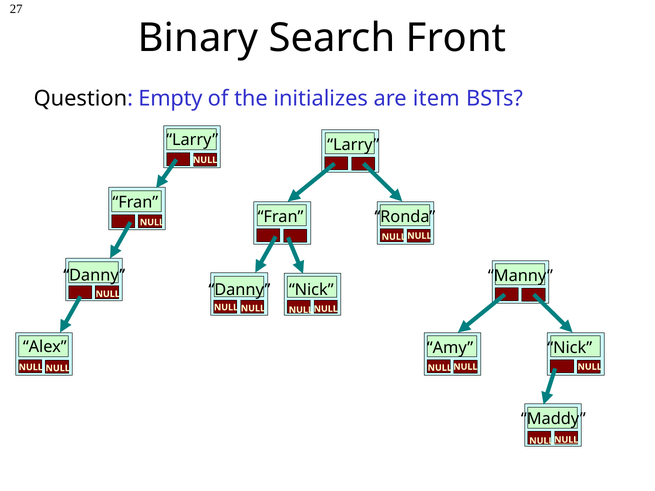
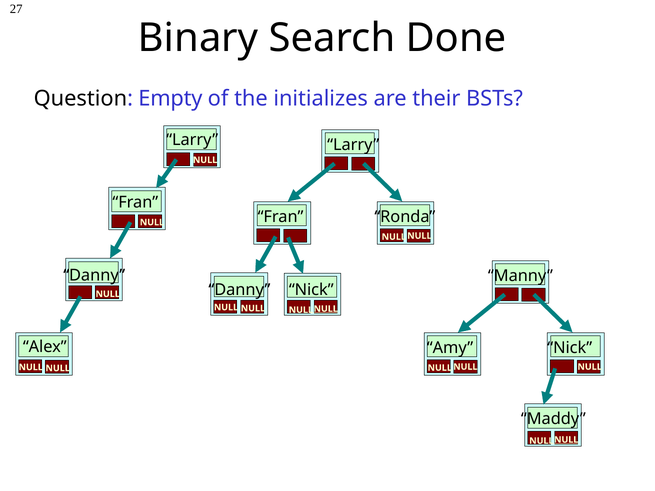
Front: Front -> Done
item: item -> their
NULL at (326, 309) underline: none -> present
